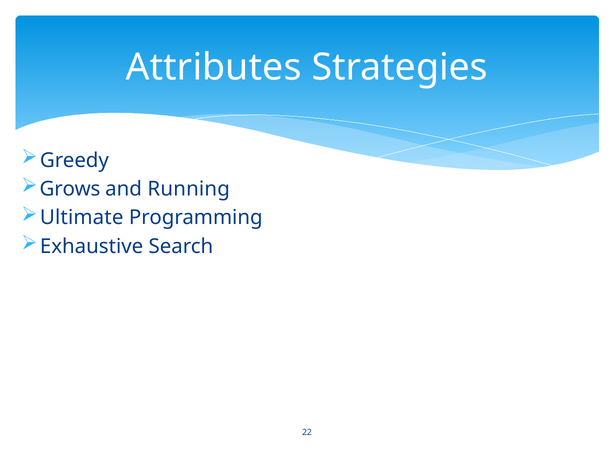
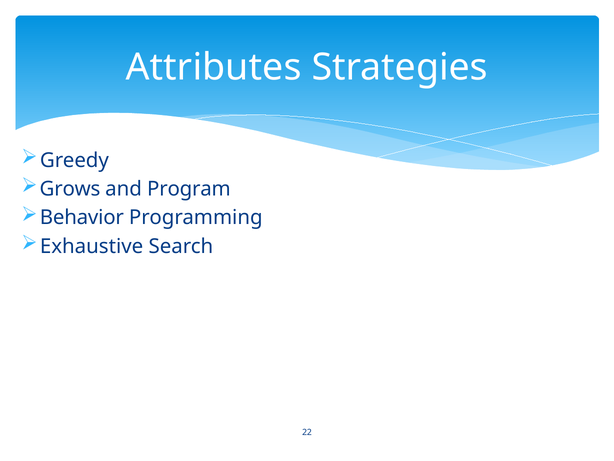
Running: Running -> Program
Ultimate: Ultimate -> Behavior
